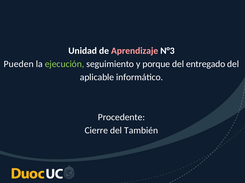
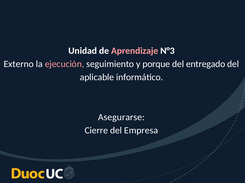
Pueden: Pueden -> Externo
ejecución colour: light green -> pink
Procedente: Procedente -> Asegurarse
También: También -> Empresa
